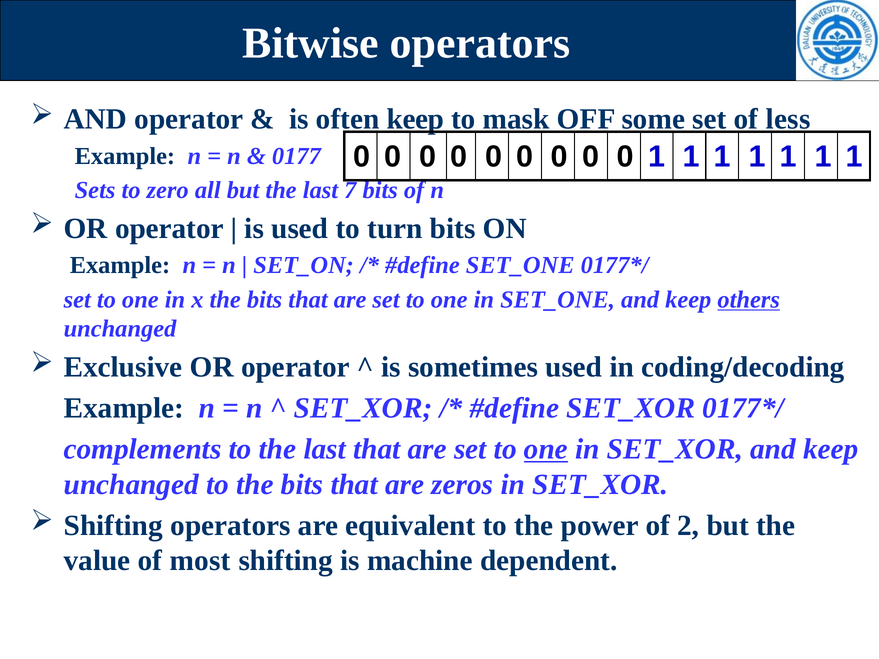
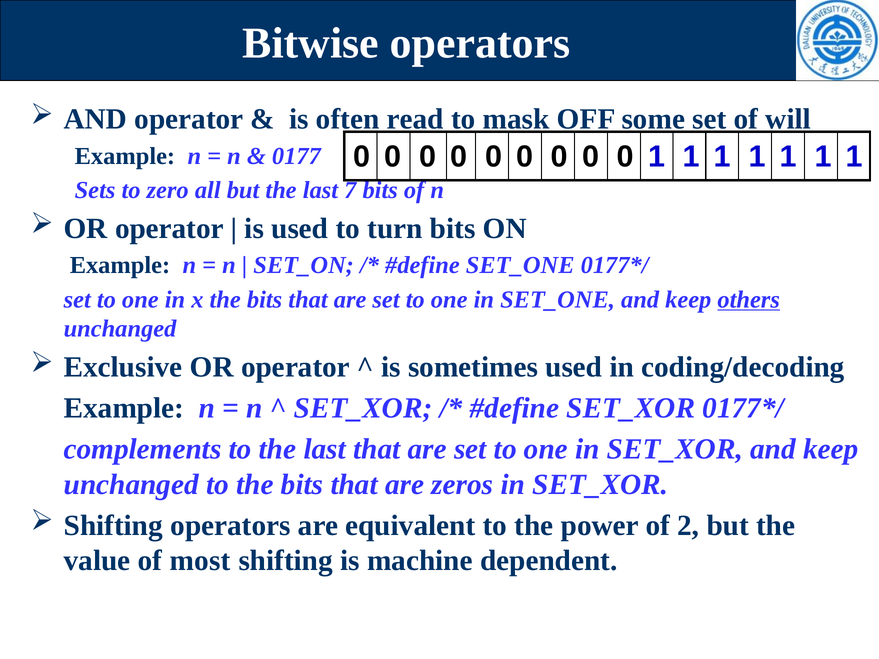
often keep: keep -> read
less: less -> will
one at (546, 449) underline: present -> none
